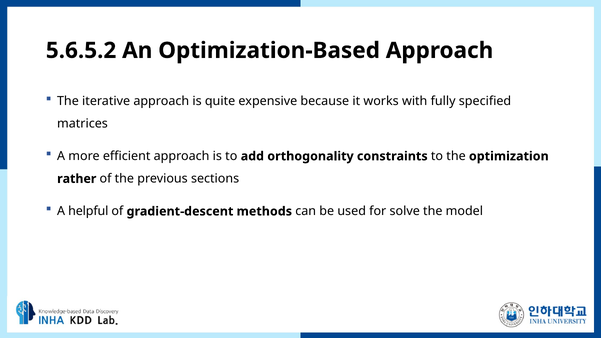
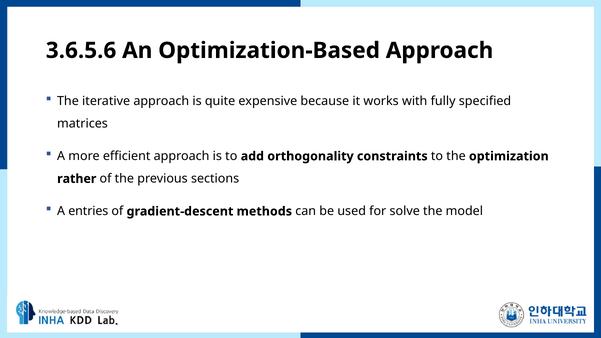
5.6.5.2: 5.6.5.2 -> 3.6.5.6
helpful: helpful -> entries
